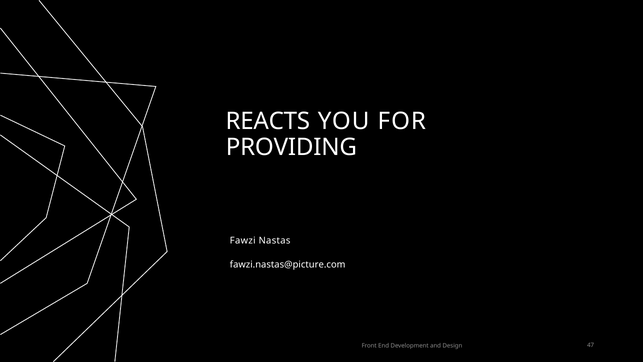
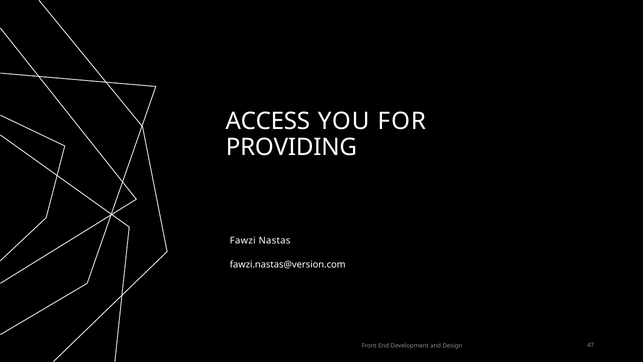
REACTS: REACTS -> ACCESS
fawzi.nastas@picture.com: fawzi.nastas@picture.com -> fawzi.nastas@version.com
